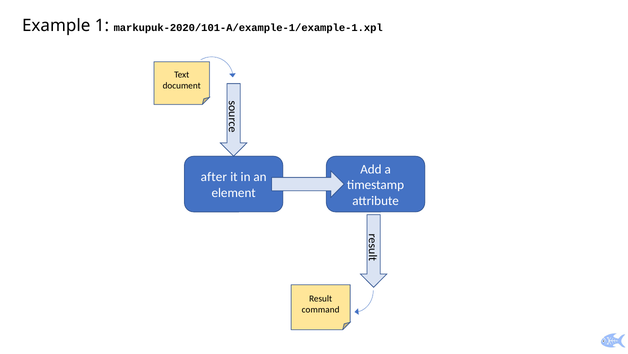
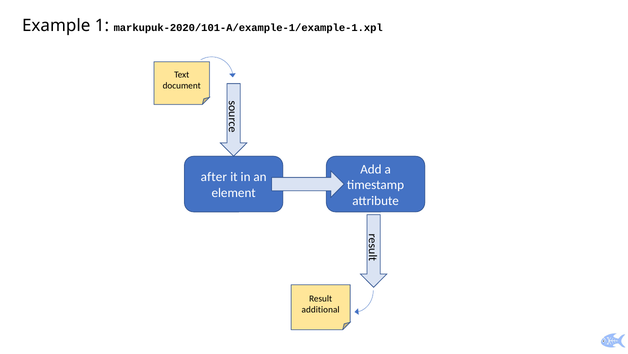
command: command -> additional
